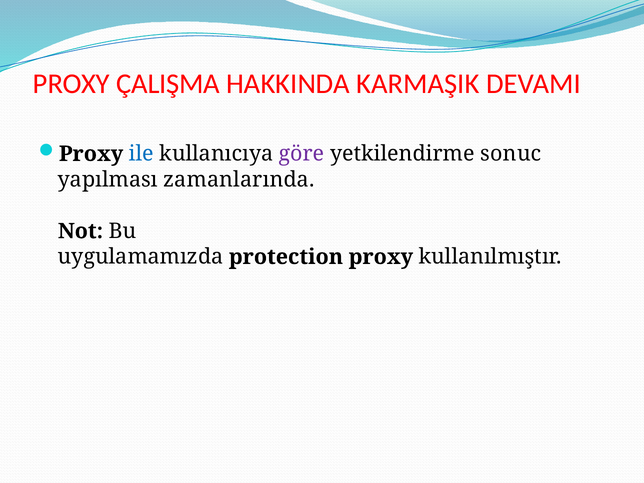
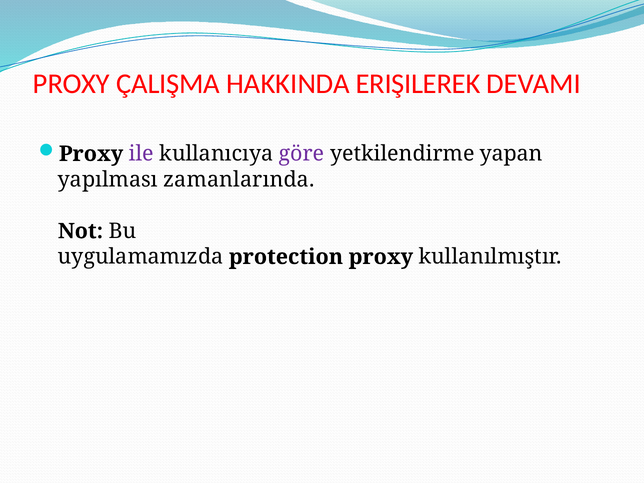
KARMAŞIK: KARMAŞIK -> ERIŞILEREK
ile colour: blue -> purple
sonuc: sonuc -> yapan
